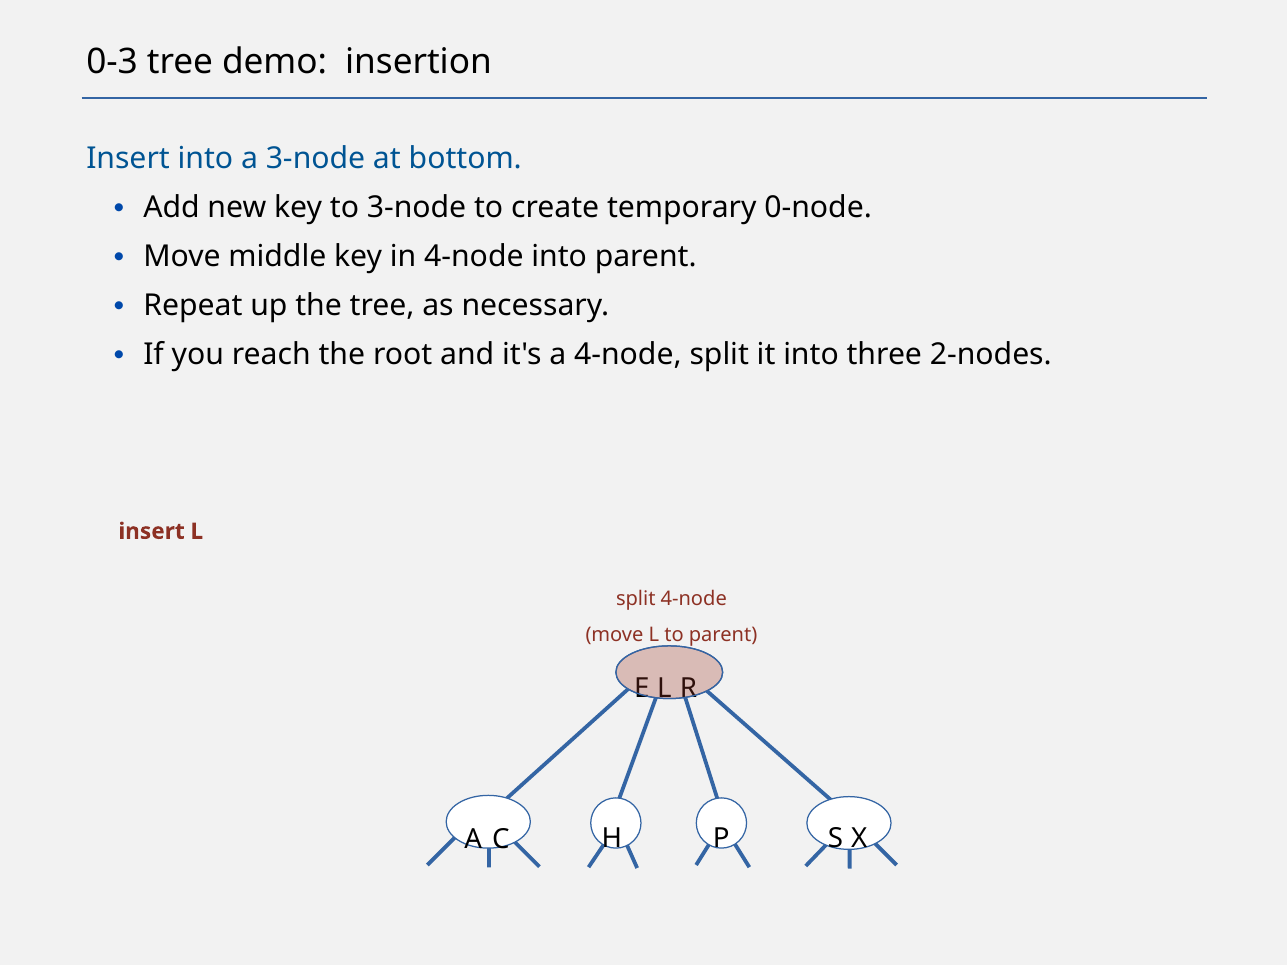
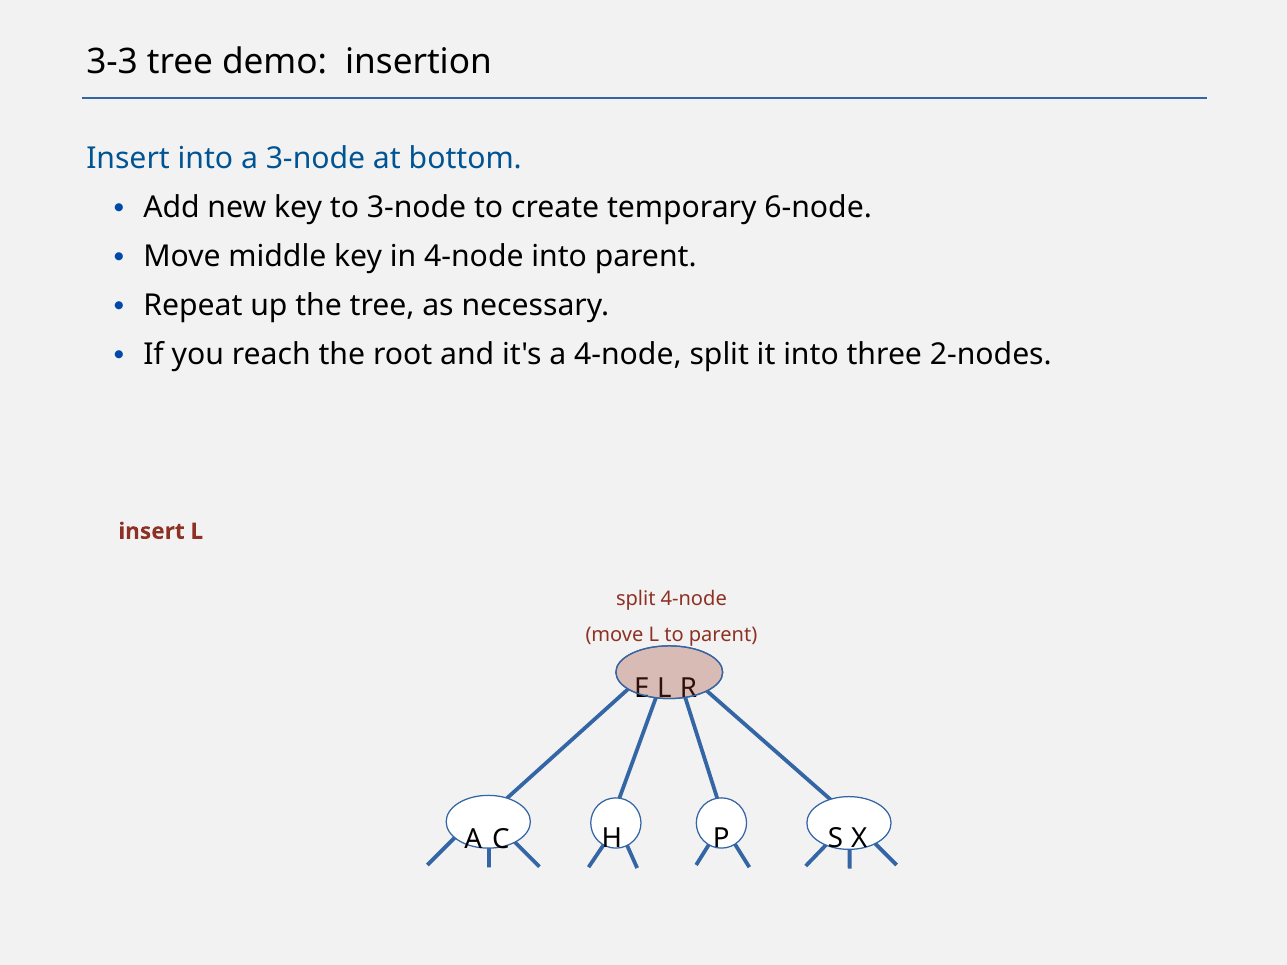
0-3: 0-3 -> 3-3
0-node: 0-node -> 6-node
